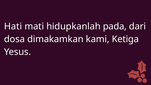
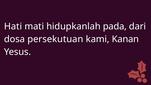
dimakamkan: dimakamkan -> persekutuan
Ketiga: Ketiga -> Kanan
